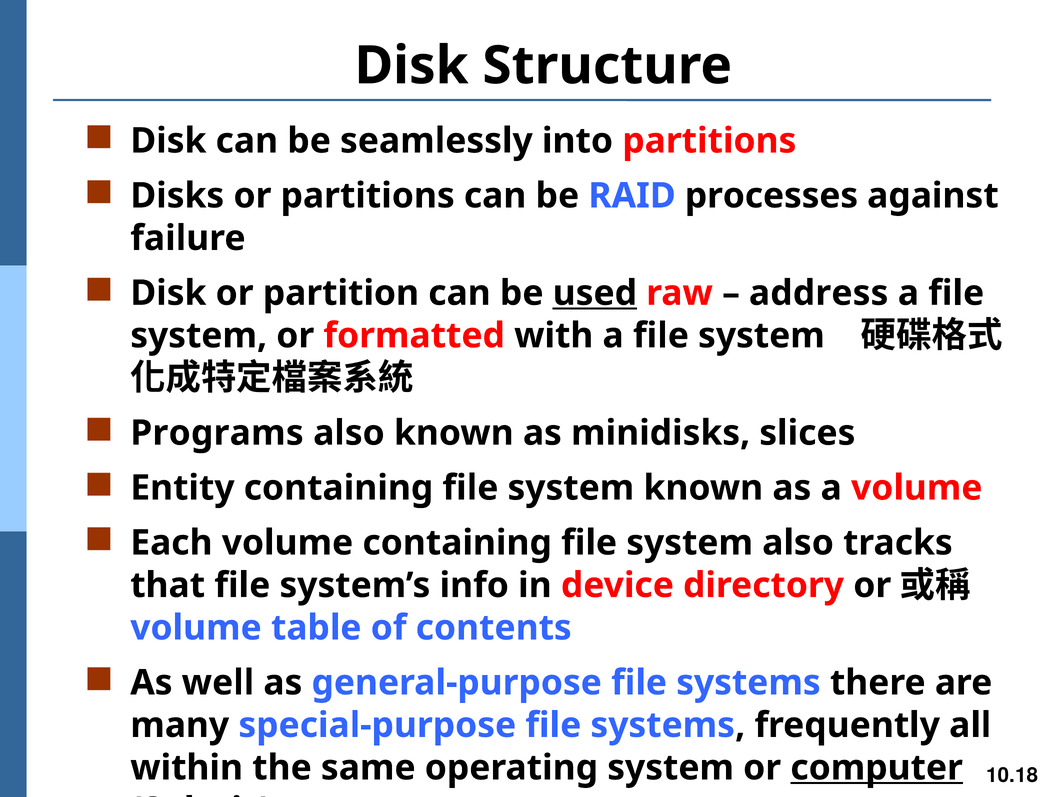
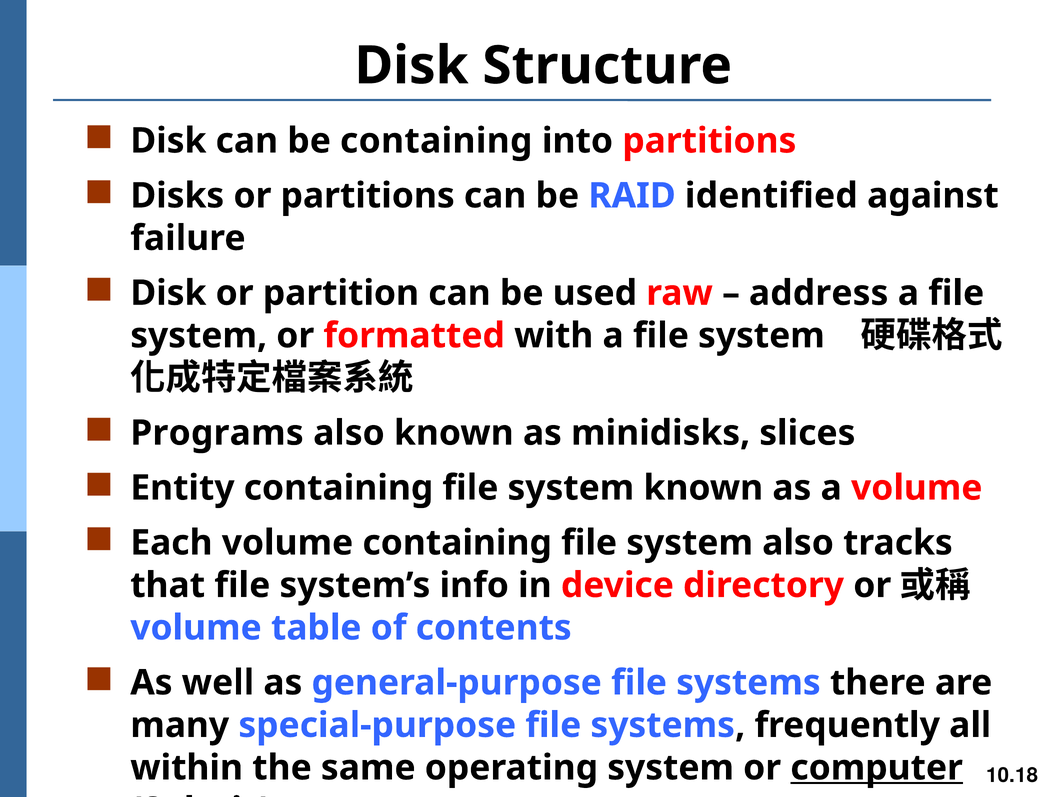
be seamlessly: seamlessly -> containing
processes: processes -> identified
used underline: present -> none
